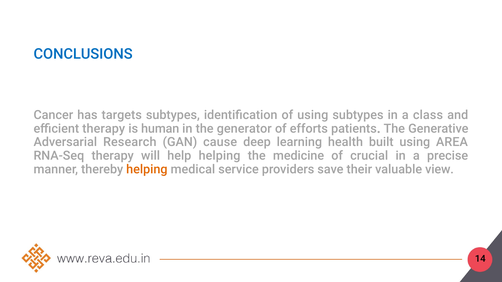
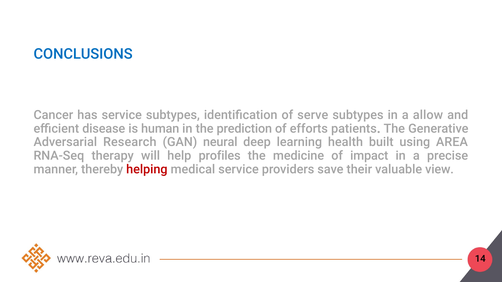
has targets: targets -> service
of using: using -> serve
class: class -> allow
efficient therapy: therapy -> disease
generator: generator -> prediction
cause: cause -> neural
help helping: helping -> profiles
crucial: crucial -> impact
helping at (147, 169) colour: orange -> red
